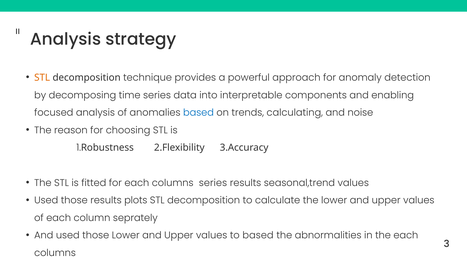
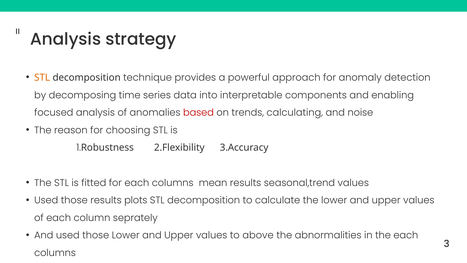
based at (198, 113) colour: blue -> red
columns series: series -> mean
to based: based -> above
